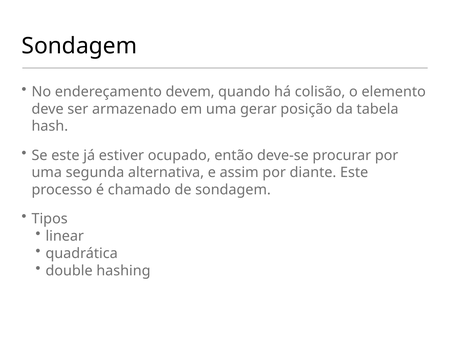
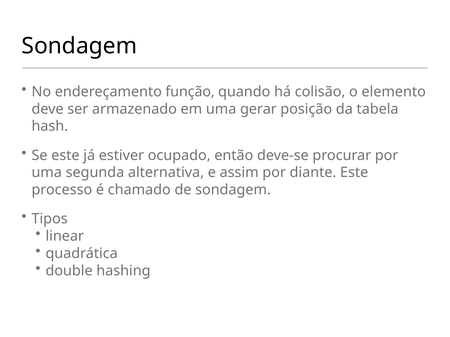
devem: devem -> função
